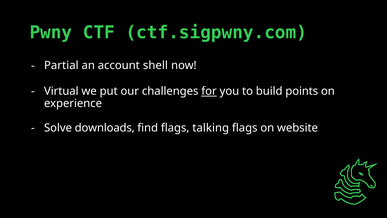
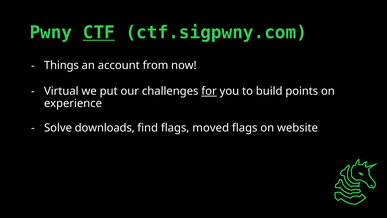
CTF underline: none -> present
Partial: Partial -> Things
shell: shell -> from
talking: talking -> moved
